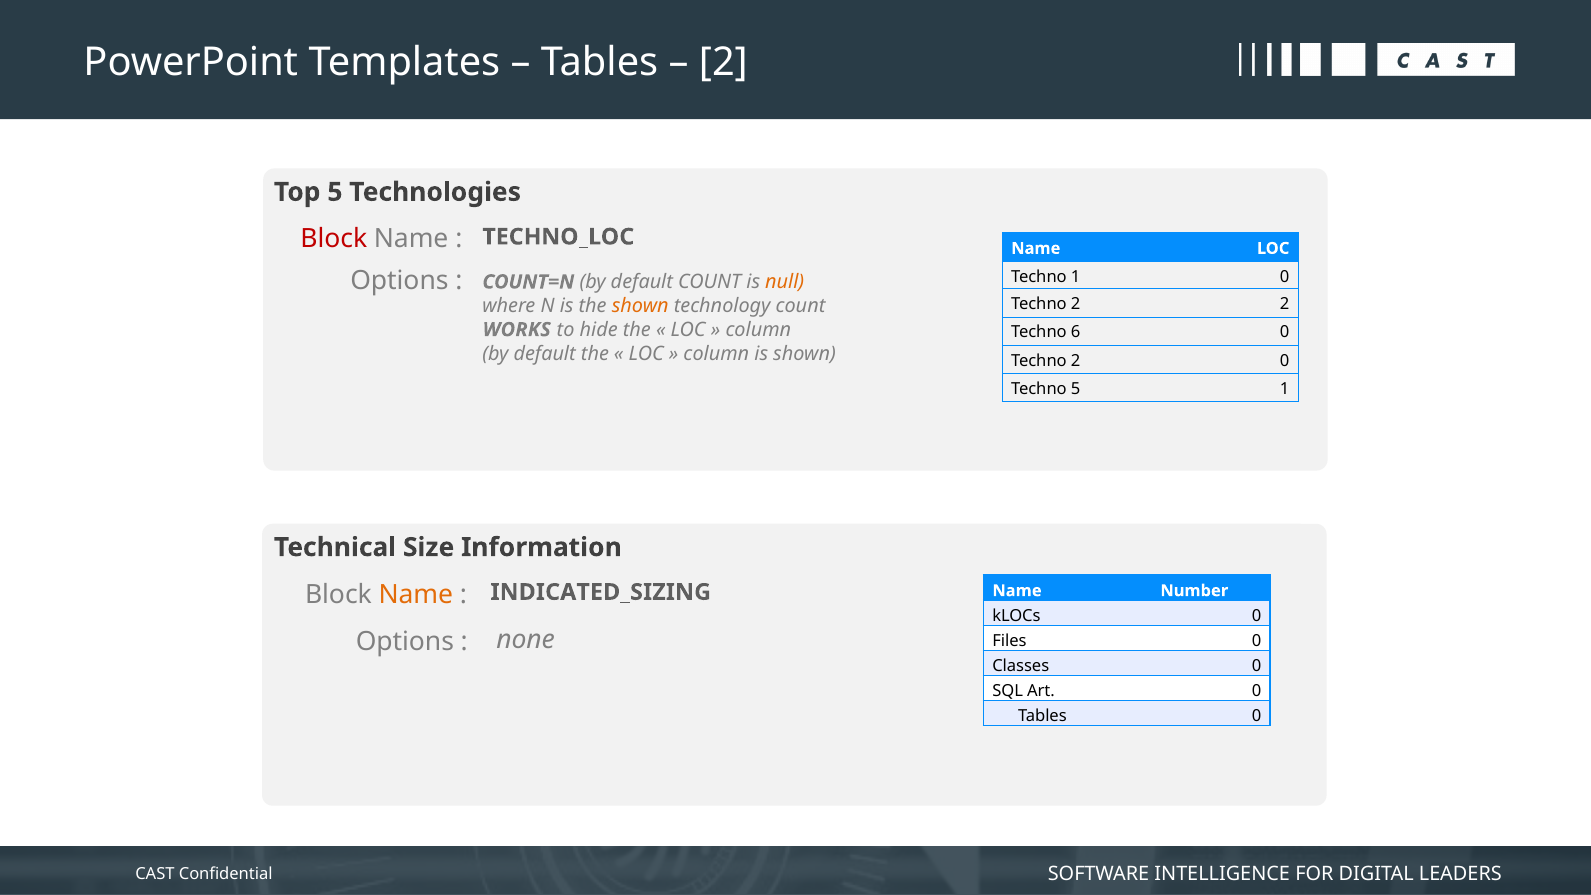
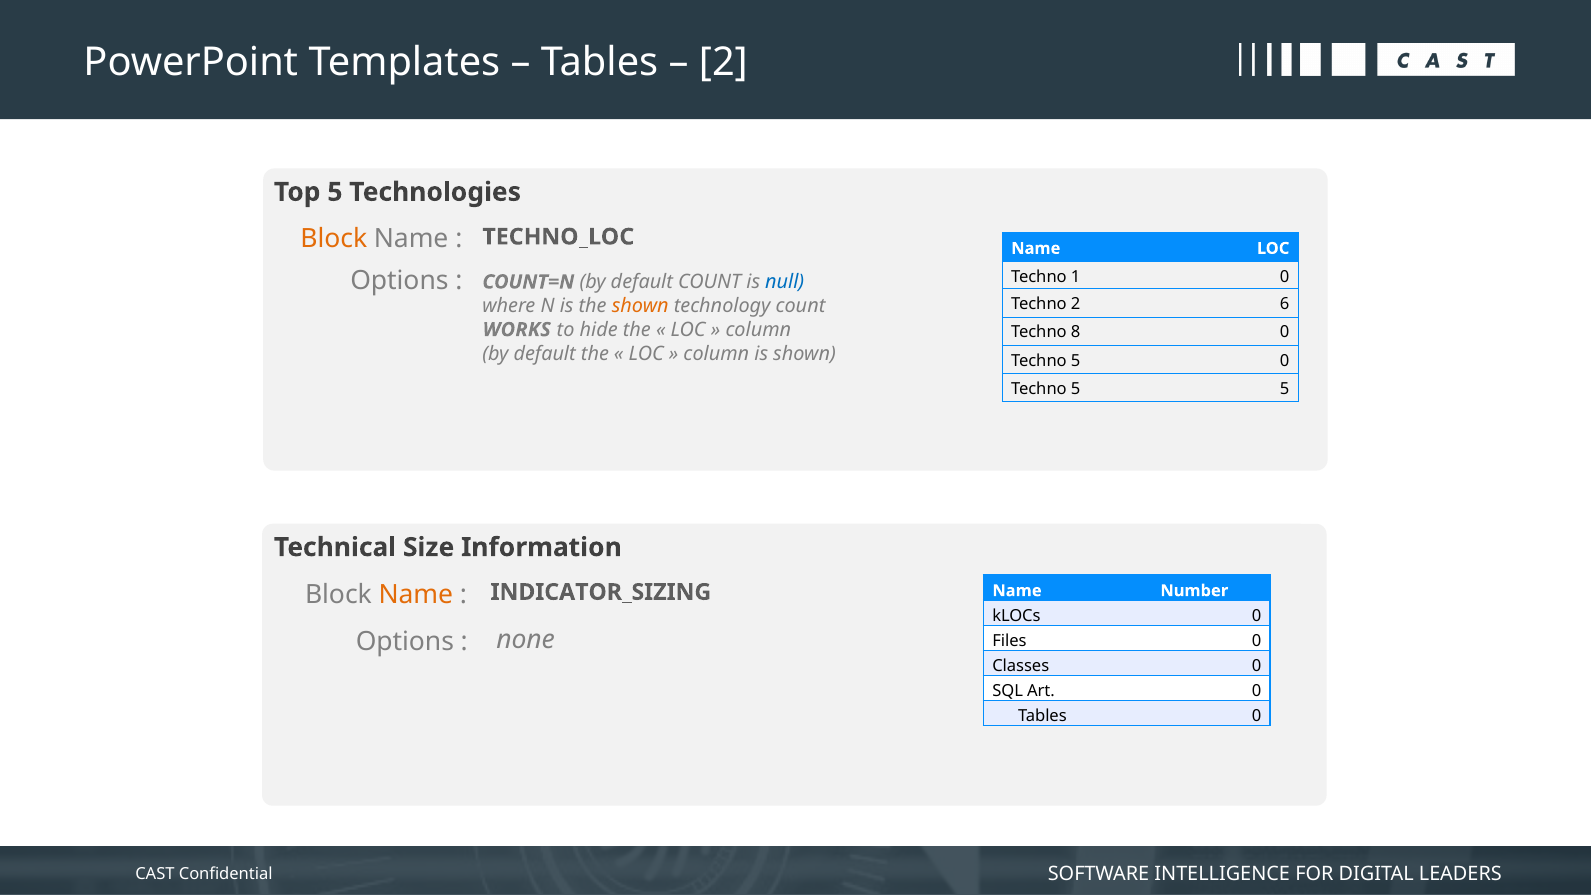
Block at (334, 239) colour: red -> orange
null colour: orange -> blue
2 2: 2 -> 6
6: 6 -> 8
2 at (1076, 361): 2 -> 5
5 1: 1 -> 5
INDICATED_SIZING: INDICATED_SIZING -> INDICATOR_SIZING
